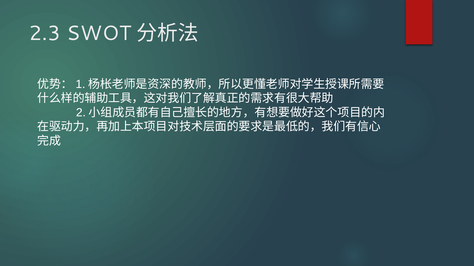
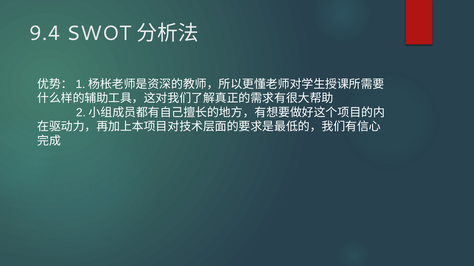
2.3: 2.3 -> 9.4
